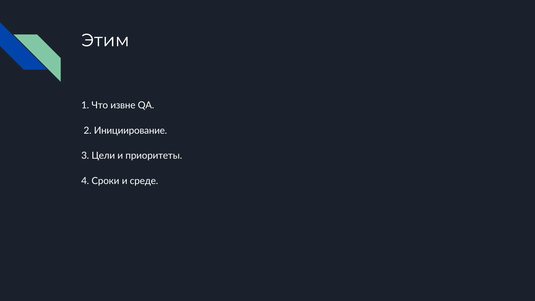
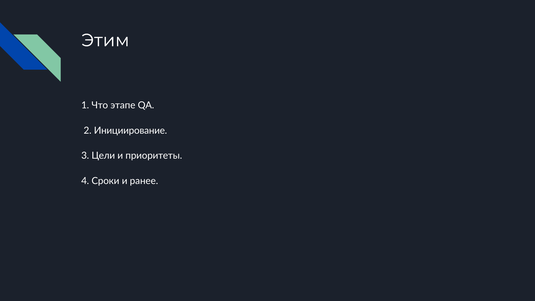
извне: извне -> этапе
среде: среде -> ранее
